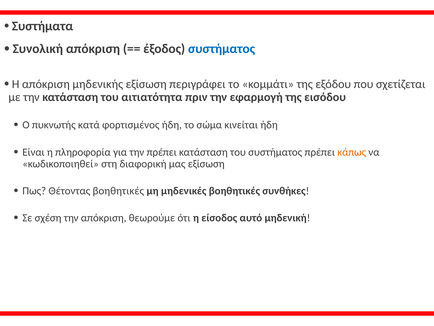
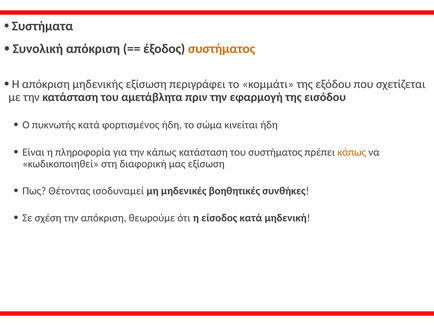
συστήματος at (222, 49) colour: blue -> orange
αιτιατότητα: αιτιατότητα -> αμετάβλητα
την πρέπει: πρέπει -> κάπως
Θέτοντας βοηθητικές: βοηθητικές -> ισοδυναμεί
είσοδος αυτό: αυτό -> κατά
